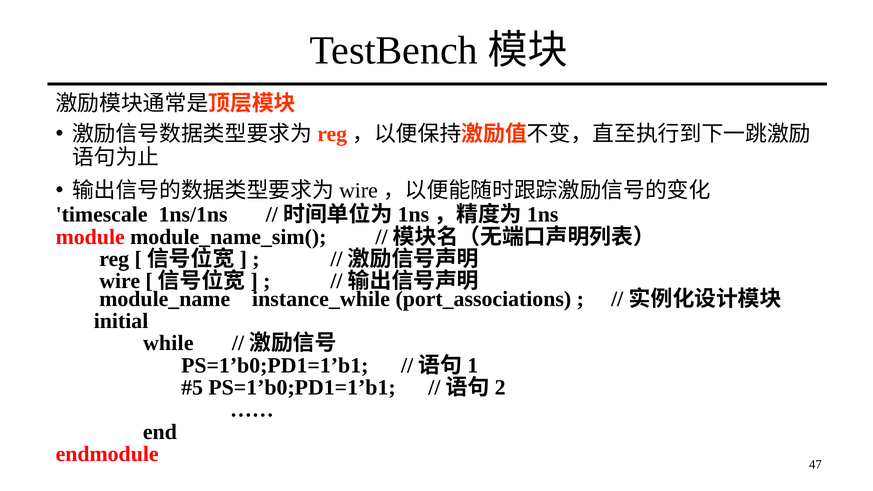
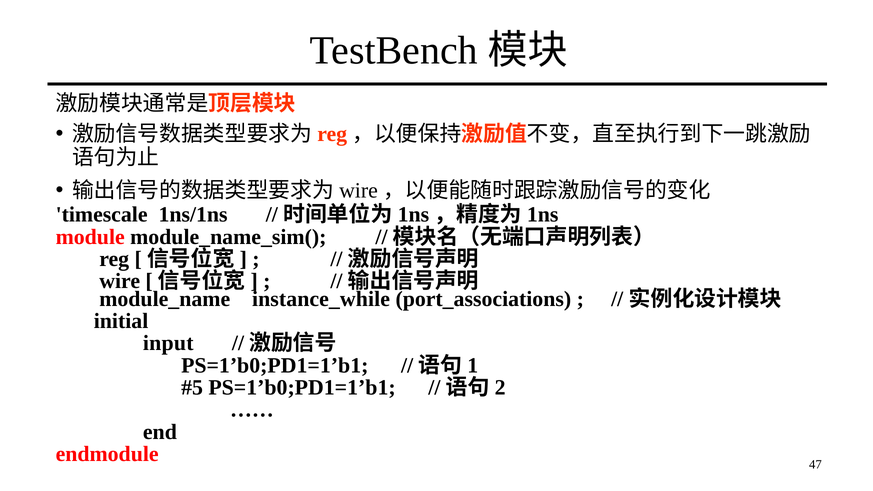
while: while -> input
